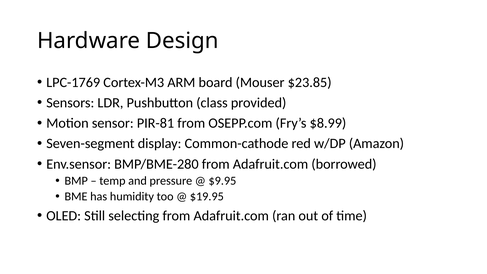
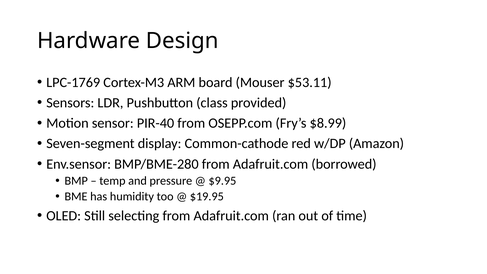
$23.85: $23.85 -> $53.11
PIR-81: PIR-81 -> PIR-40
